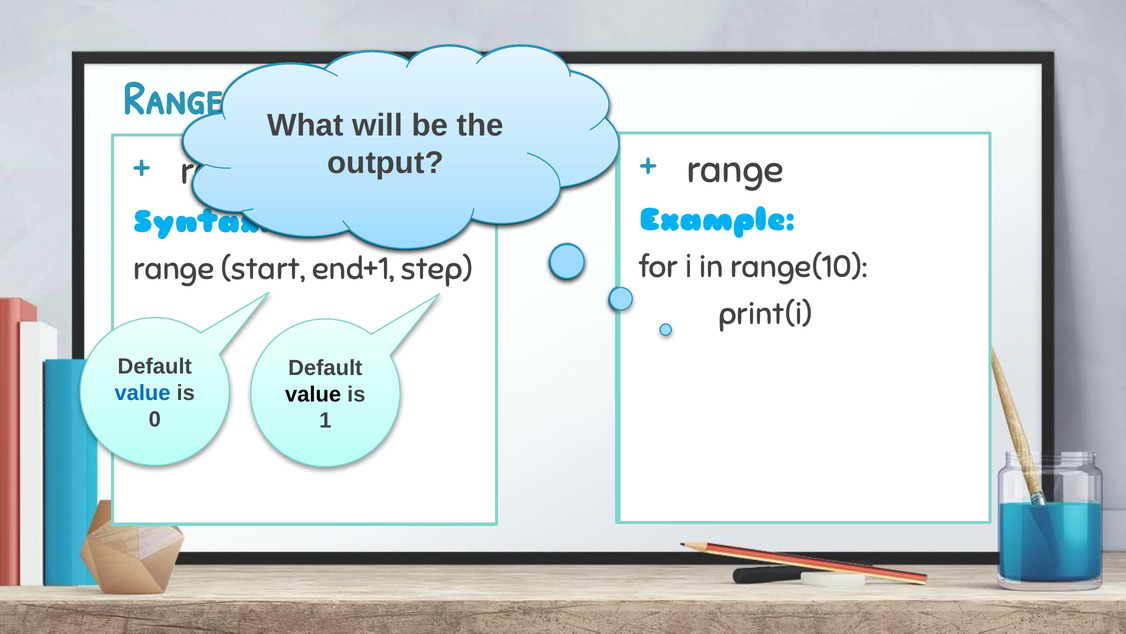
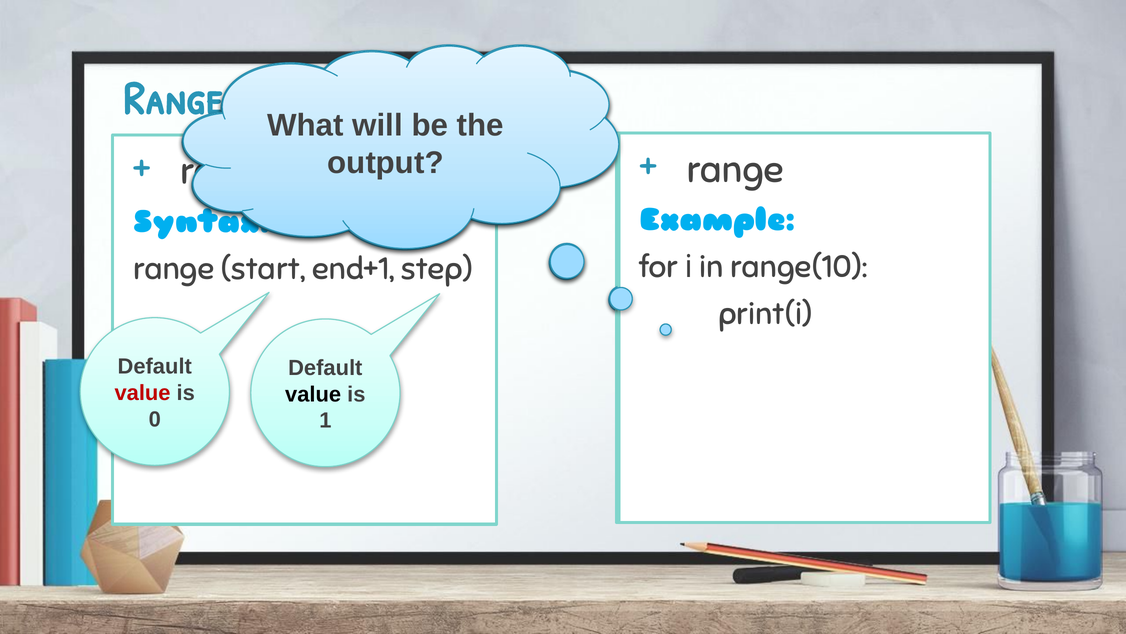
value at (143, 393) colour: blue -> red
